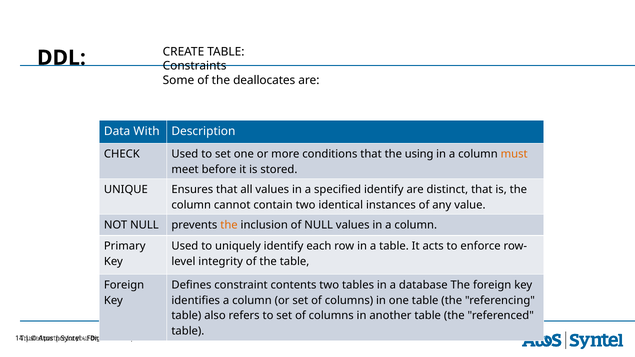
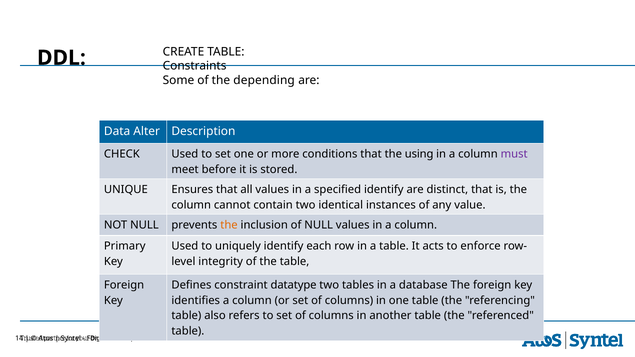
deallocates: deallocates -> depending
With: With -> Alter
must colour: orange -> purple
contents: contents -> datatype
